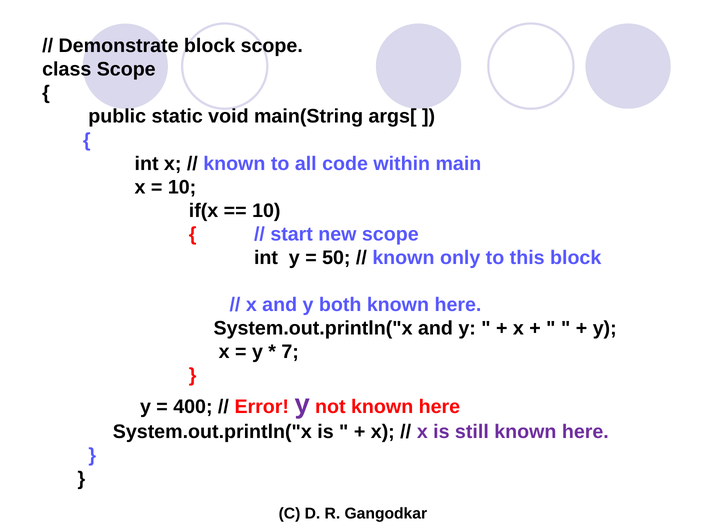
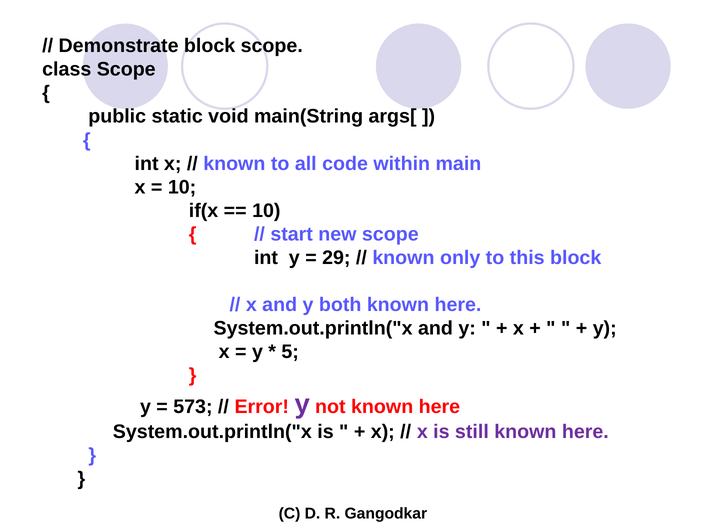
50: 50 -> 29
7: 7 -> 5
400: 400 -> 573
